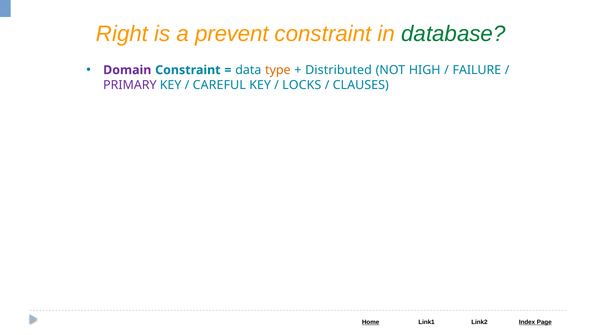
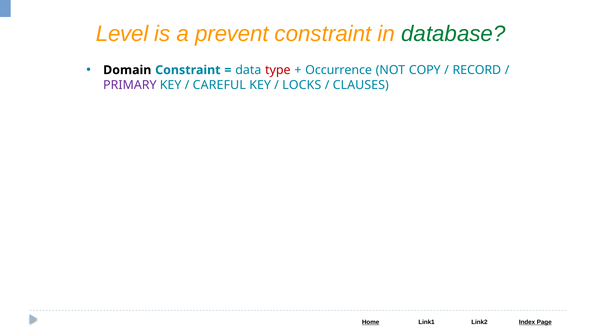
Right: Right -> Level
Domain colour: purple -> black
type colour: orange -> red
Distributed: Distributed -> Occurrence
HIGH: HIGH -> COPY
FAILURE: FAILURE -> RECORD
